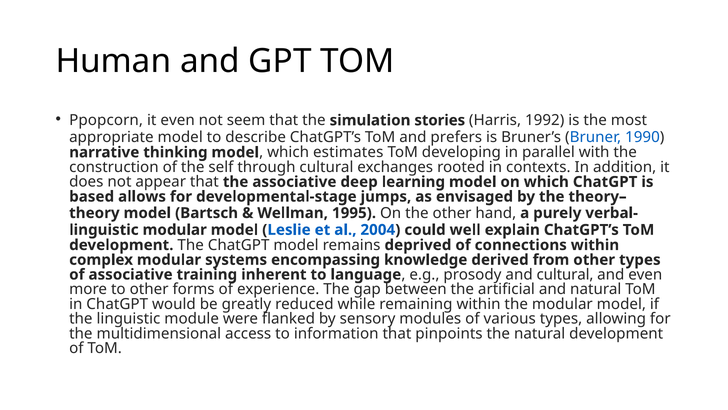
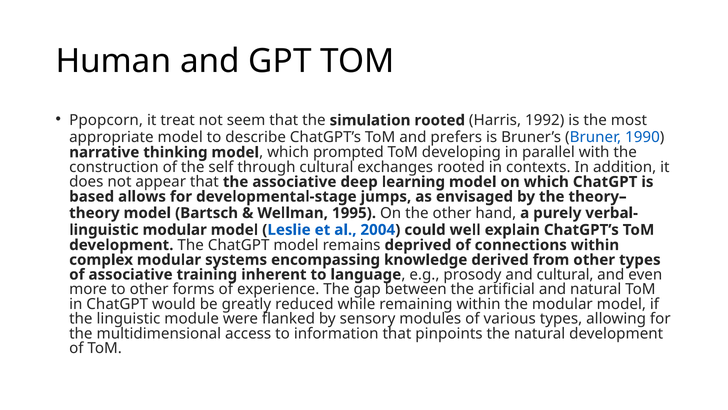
it even: even -> treat
simulation stories: stories -> rooted
estimates: estimates -> prompted
